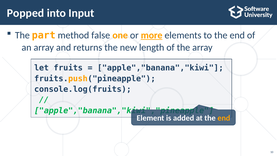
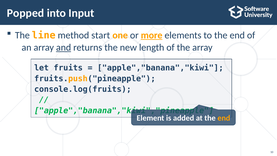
part: part -> line
false: false -> start
and underline: none -> present
